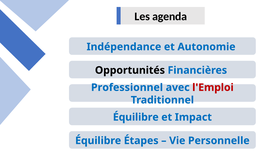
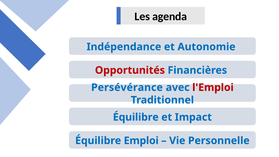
Opportunités colour: black -> red
Professionnel: Professionnel -> Persévérance
Étapes: Étapes -> Emploi
